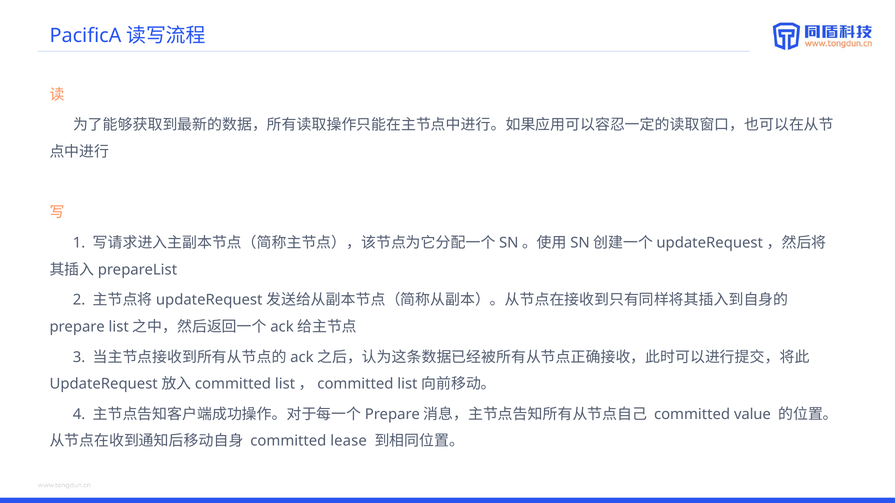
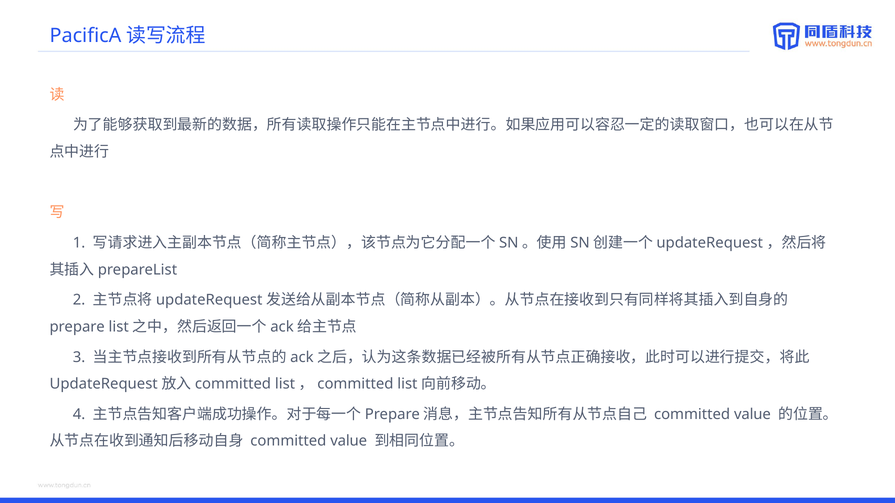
lease at (349, 441): lease -> value
